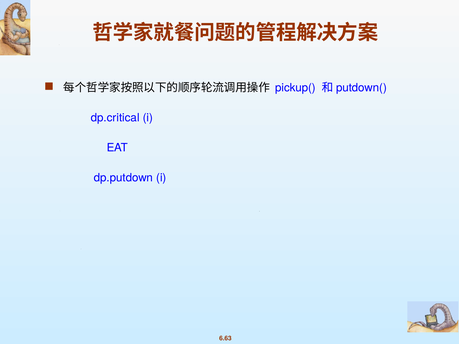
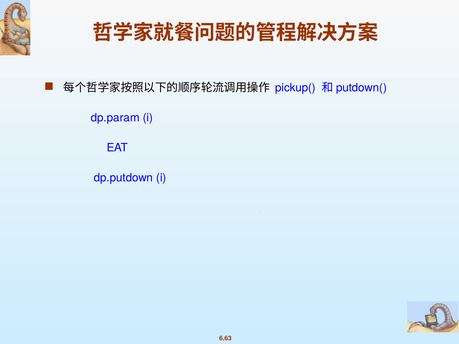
dp.critical: dp.critical -> dp.param
